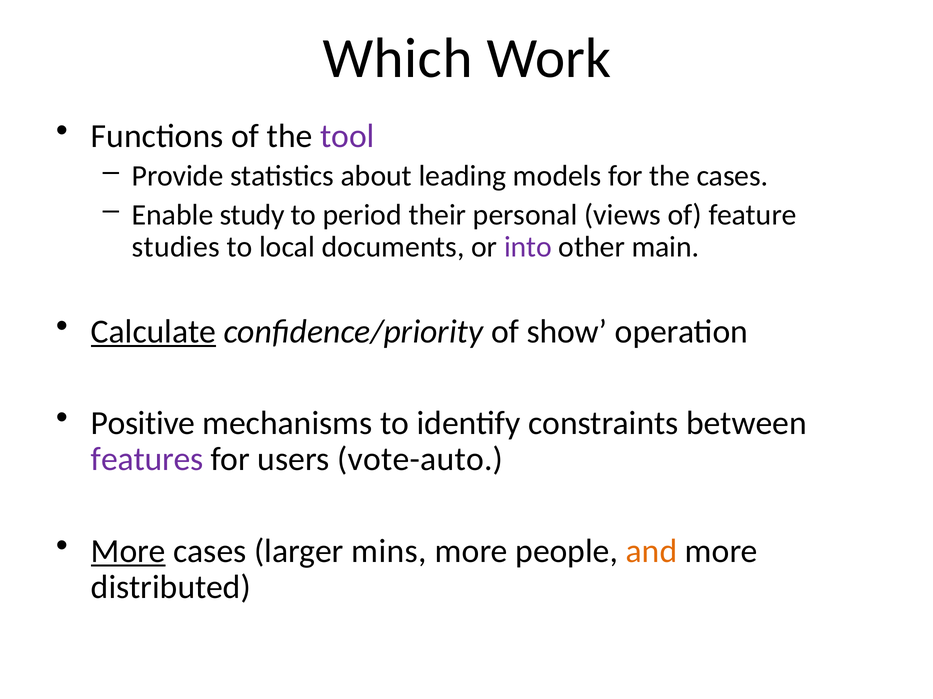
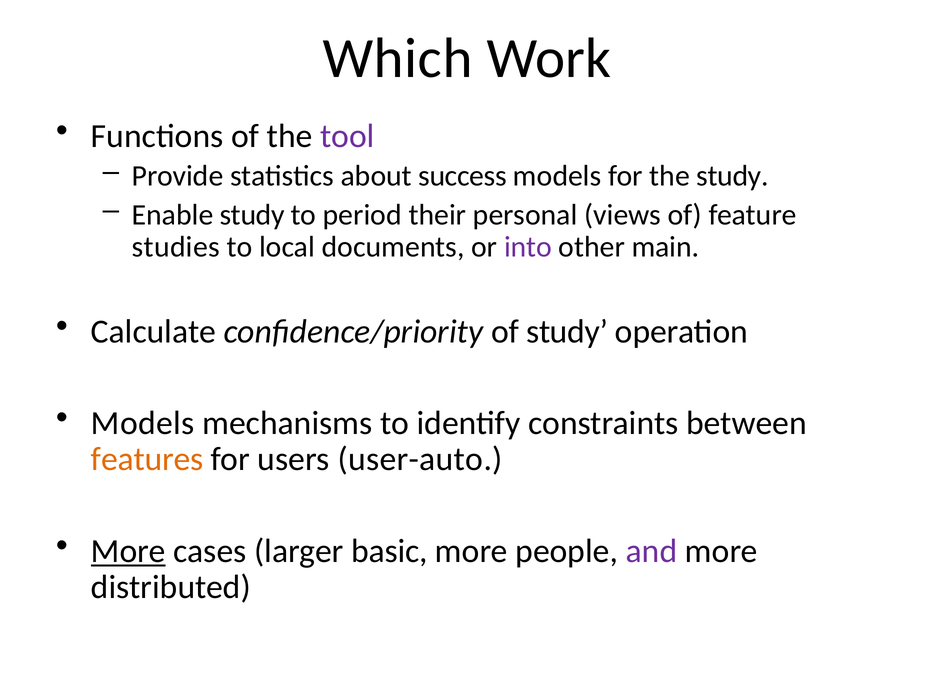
leading: leading -> success
the cases: cases -> study
Calculate underline: present -> none
of show: show -> study
Positive at (143, 423): Positive -> Models
features colour: purple -> orange
vote-auto: vote-auto -> user-auto
mins: mins -> basic
and colour: orange -> purple
